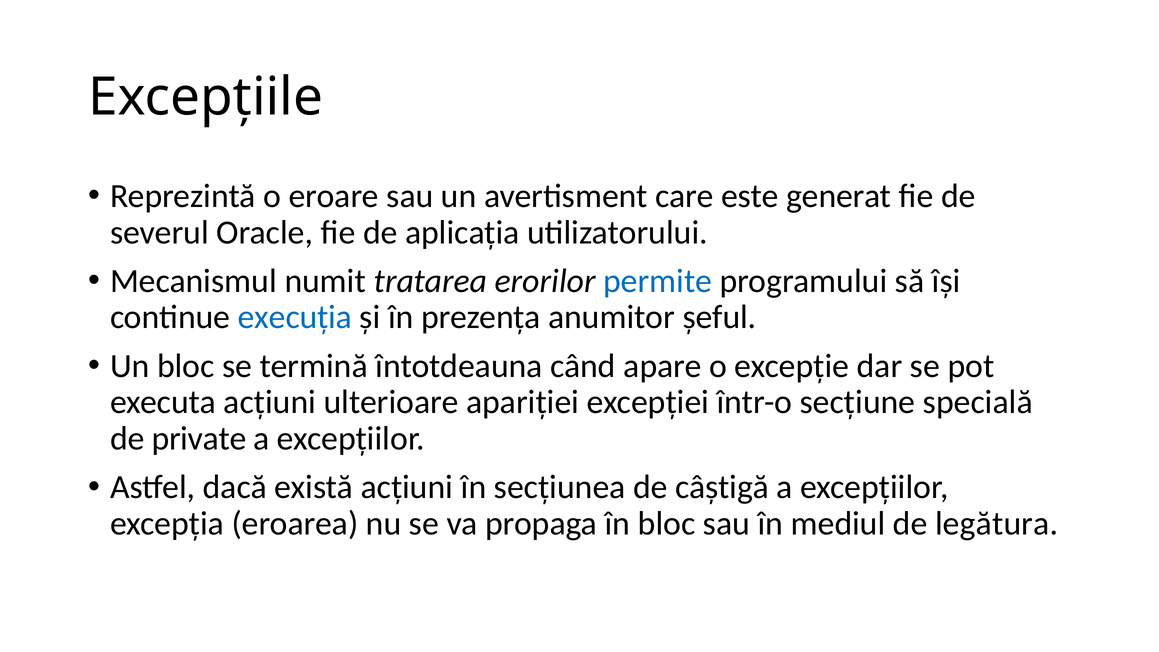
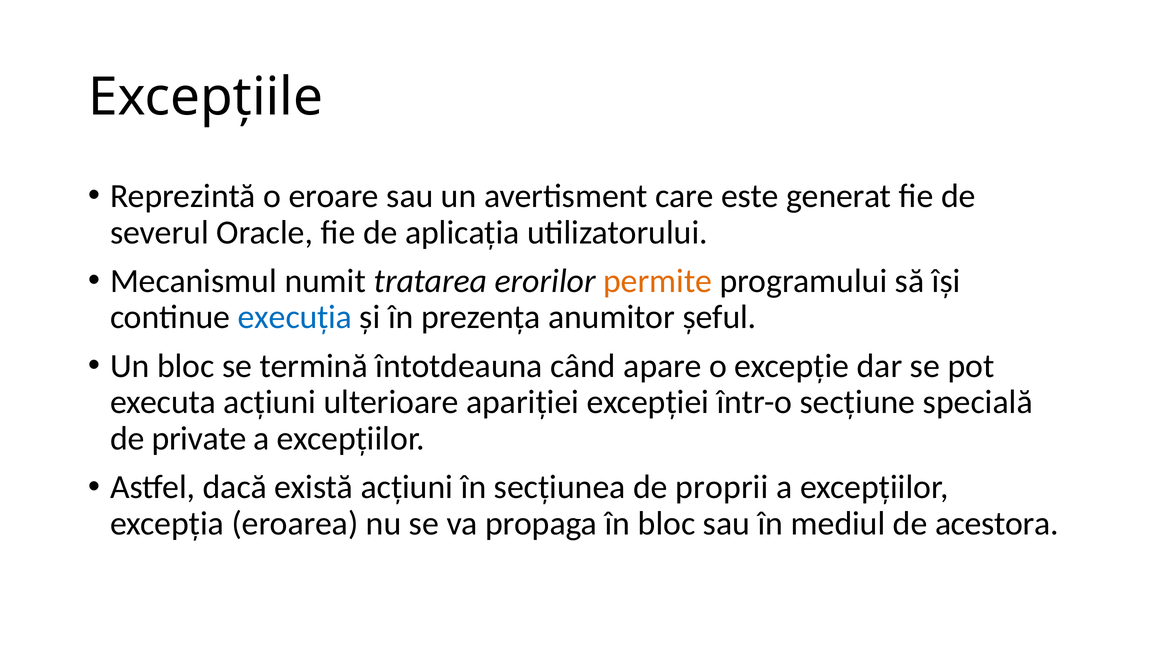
permite colour: blue -> orange
câştigă: câştigă -> proprii
legătura: legătura -> acestora
